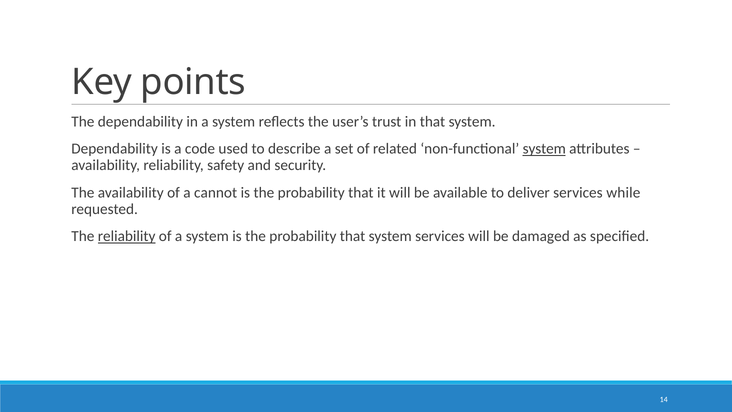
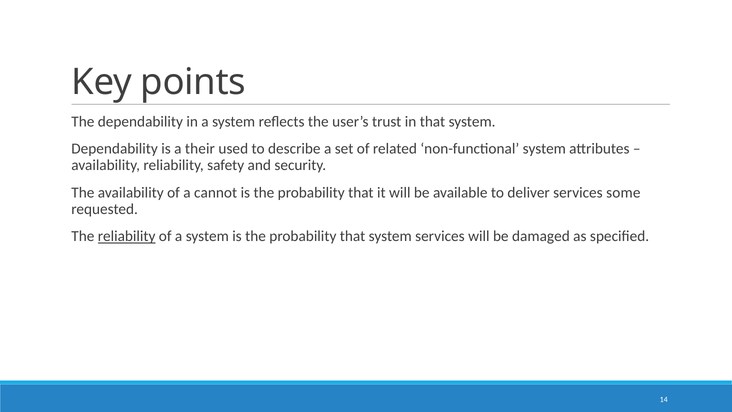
code: code -> their
system at (544, 149) underline: present -> none
while: while -> some
